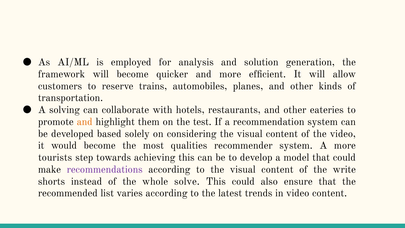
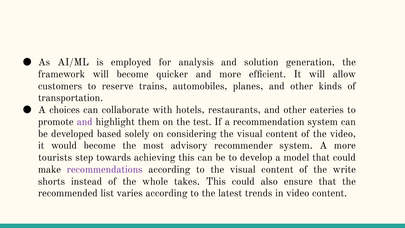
solving: solving -> choices
and at (85, 122) colour: orange -> purple
qualities: qualities -> advisory
solve: solve -> takes
